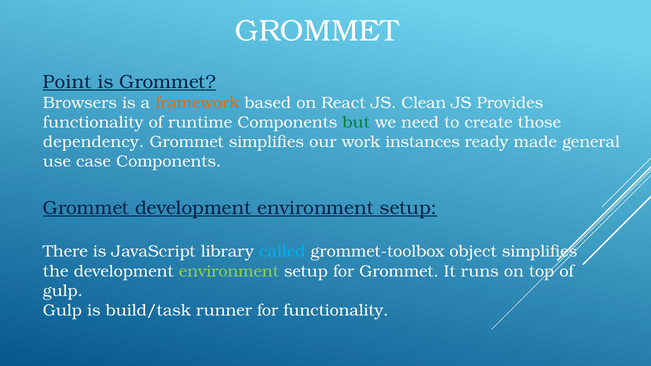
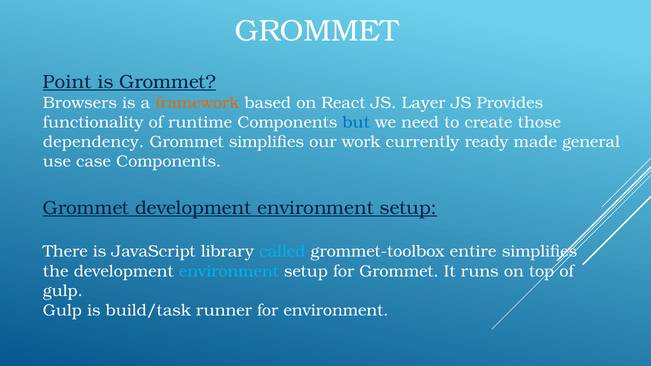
Clean: Clean -> Layer
but colour: green -> blue
instances: instances -> currently
object: object -> entire
environment at (229, 271) colour: light green -> light blue
for functionality: functionality -> environment
